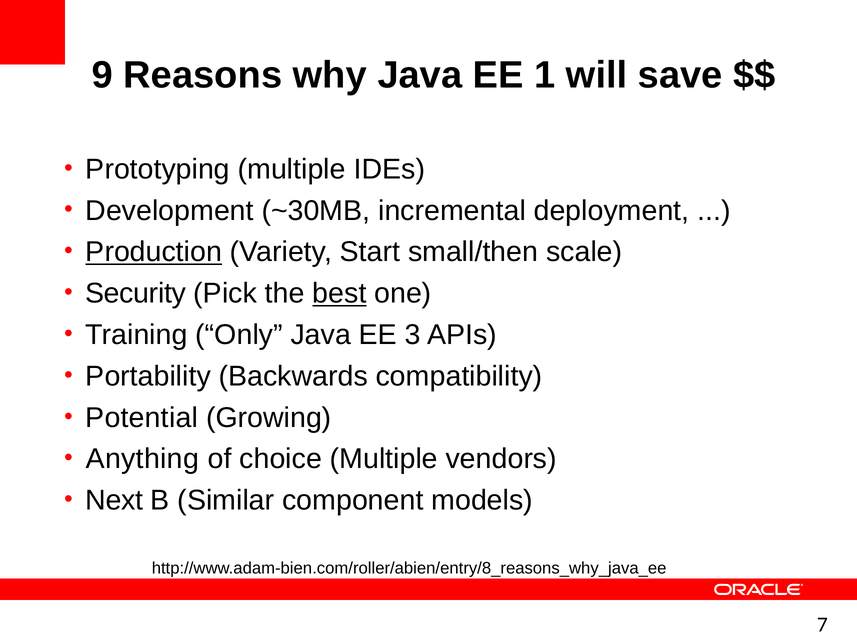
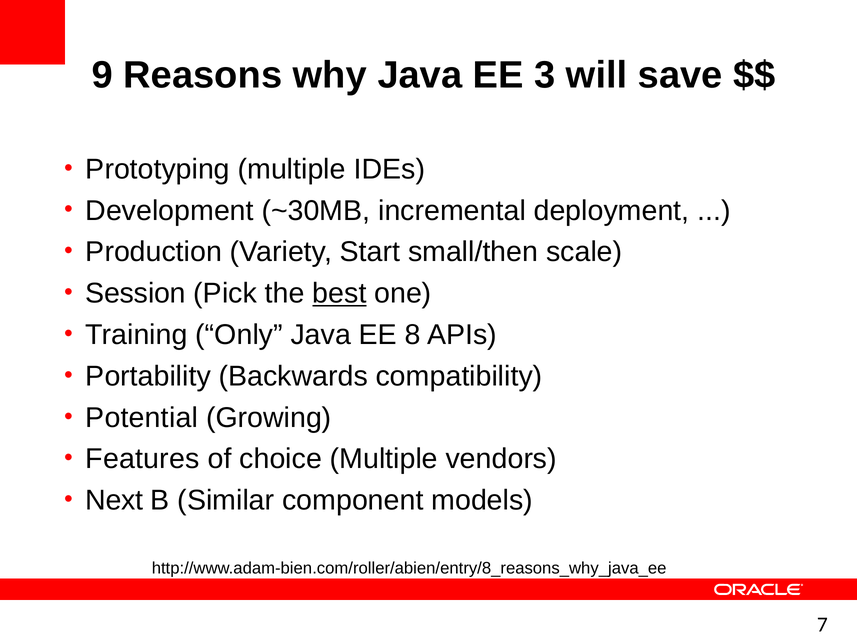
1: 1 -> 3
Production underline: present -> none
Security: Security -> Session
3: 3 -> 8
Anything: Anything -> Features
